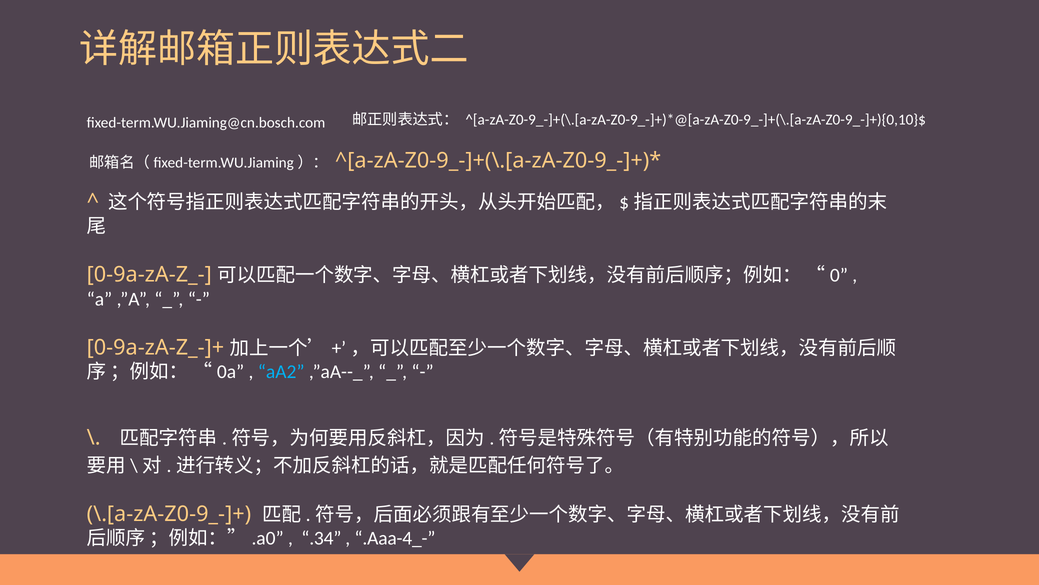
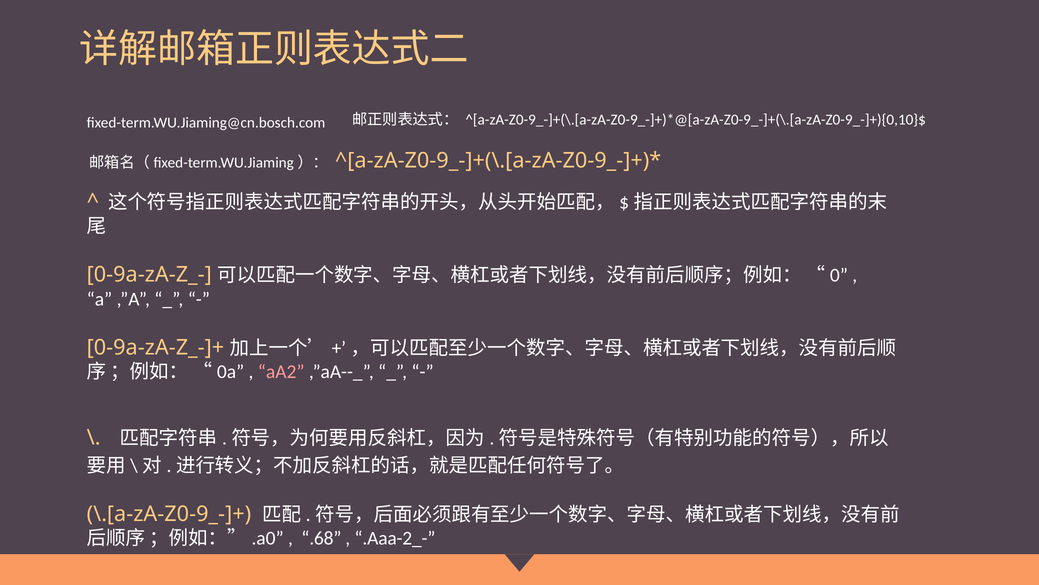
aA2 colour: light blue -> pink
.34: .34 -> .68
.Aaa-4_-: .Aaa-4_- -> .Aaa-2_-
